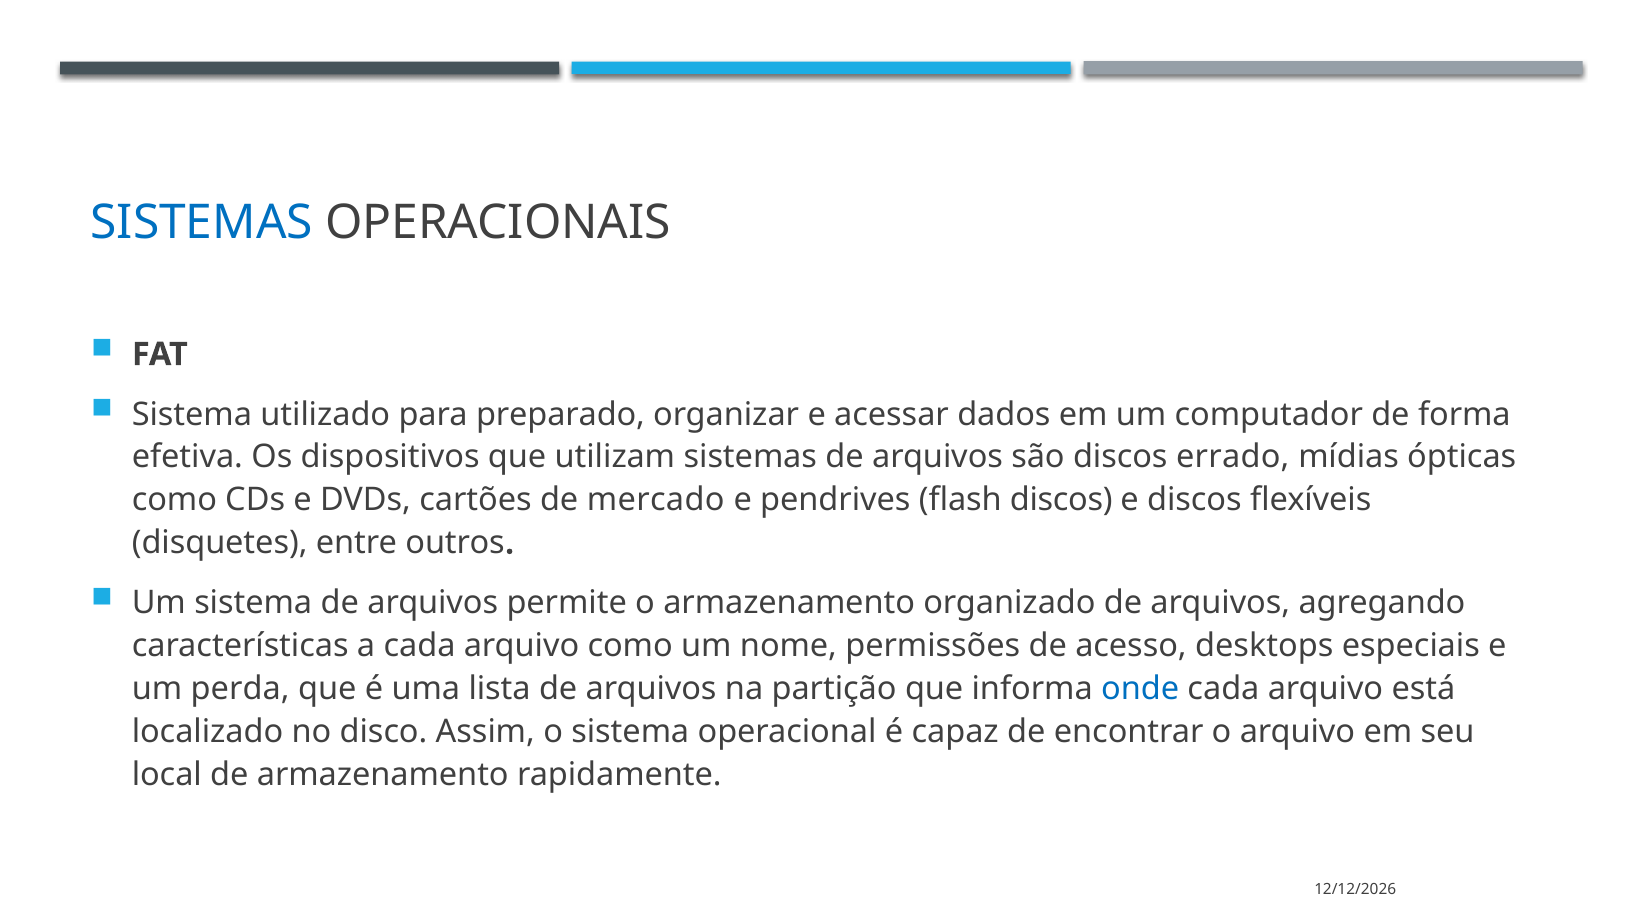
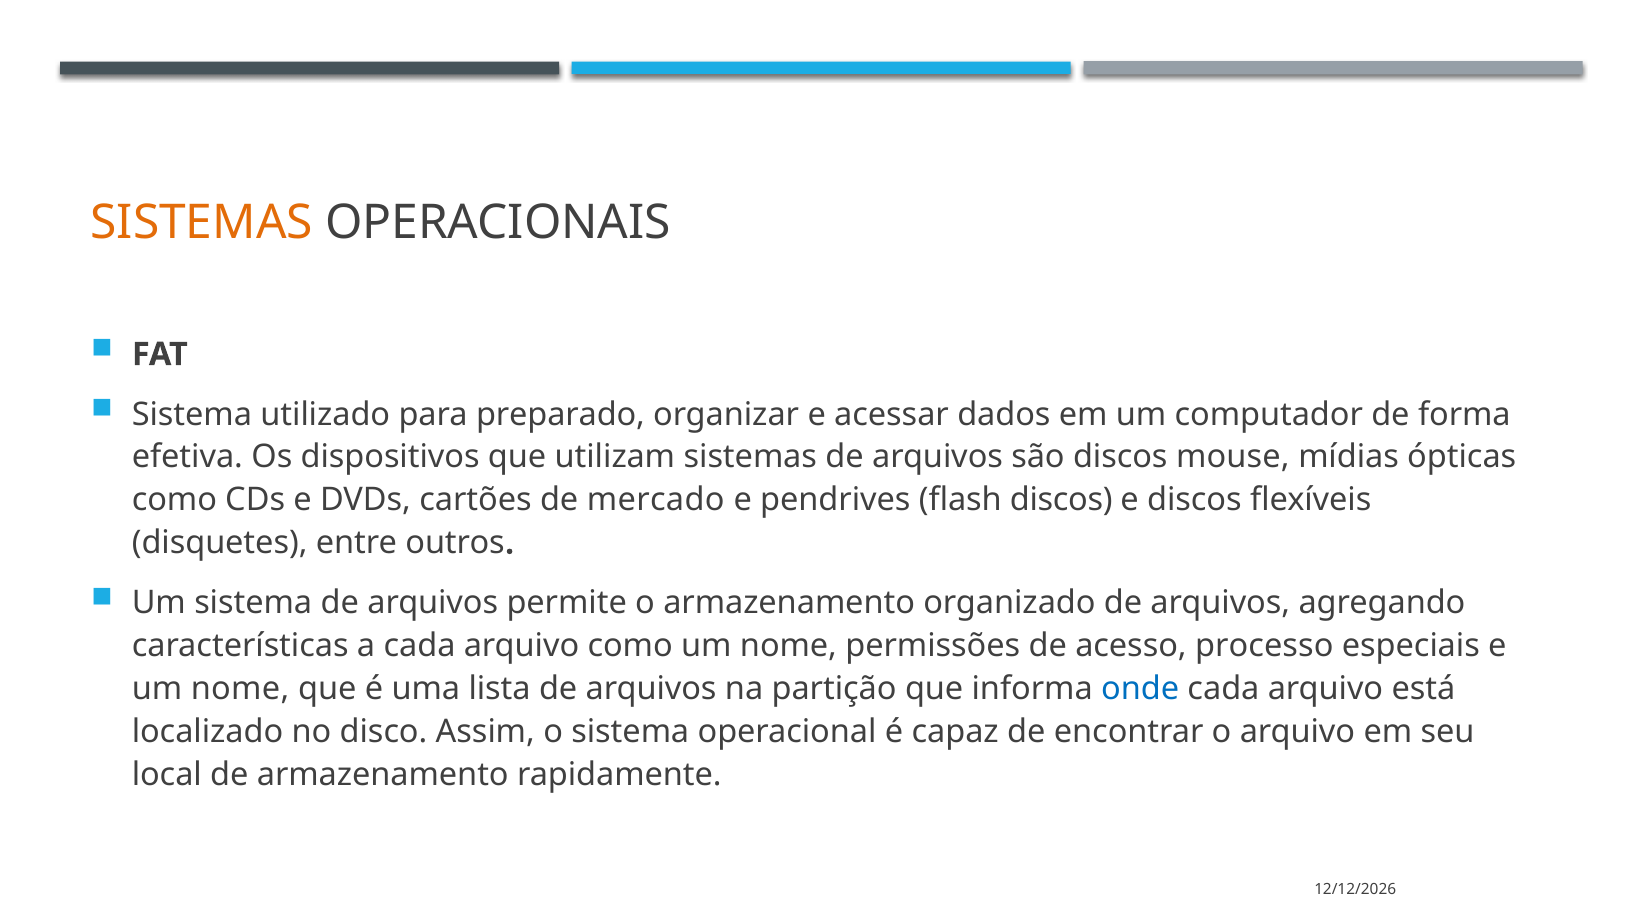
SISTEMAS at (202, 223) colour: blue -> orange
errado: errado -> mouse
desktops: desktops -> processo
perda at (240, 689): perda -> nome
